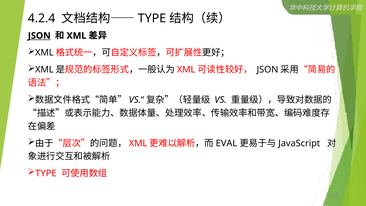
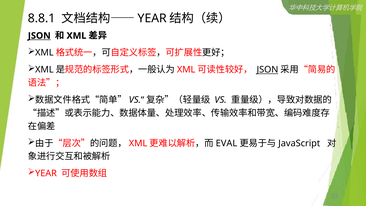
4.2.4: 4.2.4 -> 8.8.1
TYPE at (152, 18): TYPE -> YEAR
JSON at (267, 70) underline: none -> present
TYPE at (46, 173): TYPE -> YEAR
